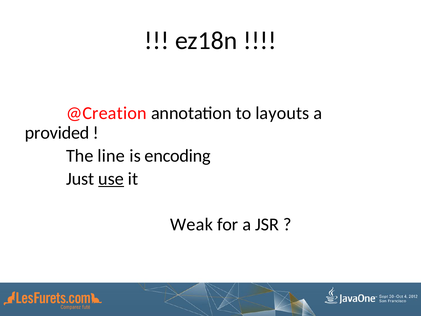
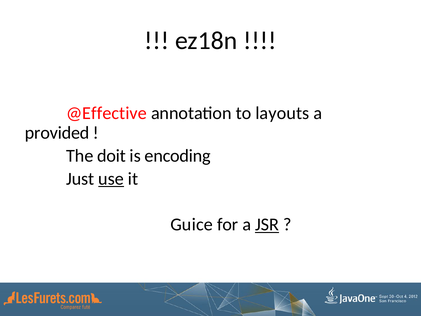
@Creation: @Creation -> @Effective
line: line -> doit
Weak: Weak -> Guice
JSR underline: none -> present
